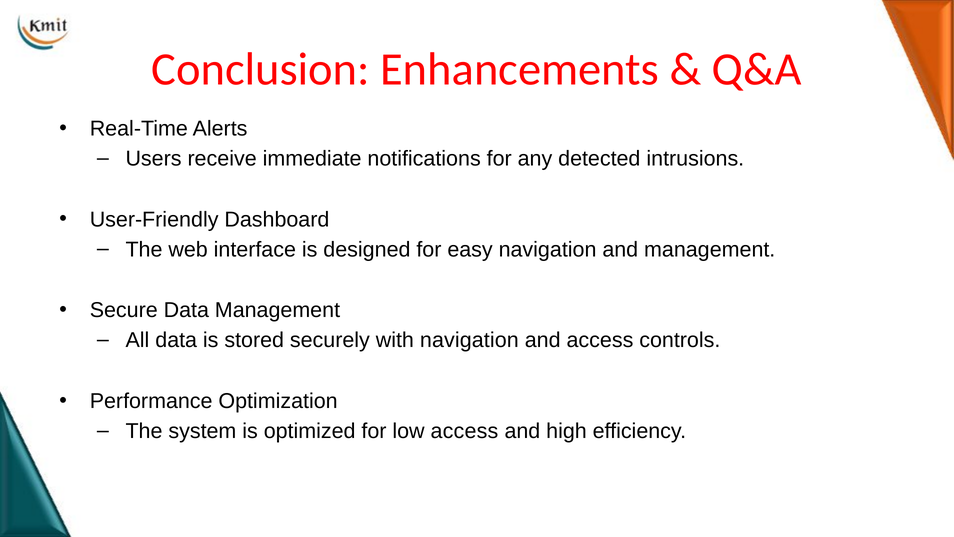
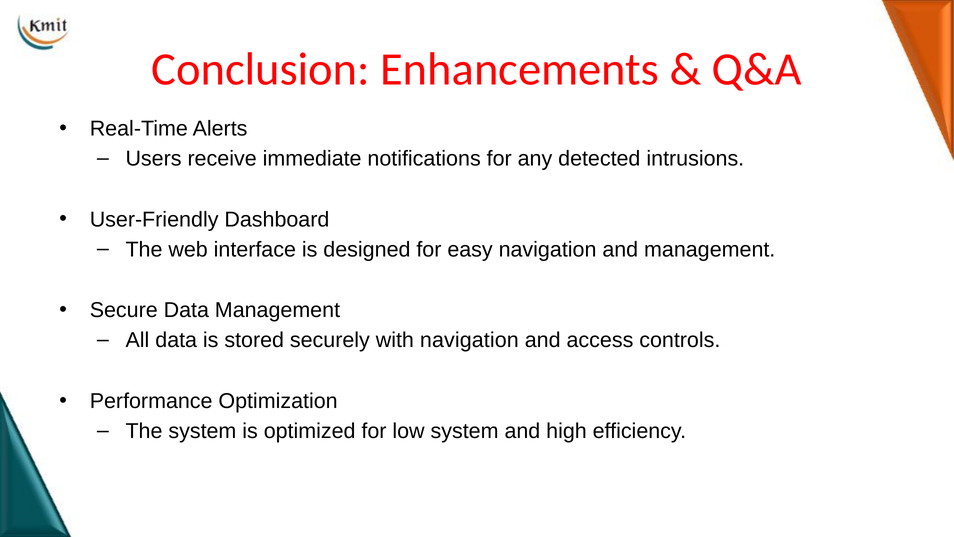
low access: access -> system
